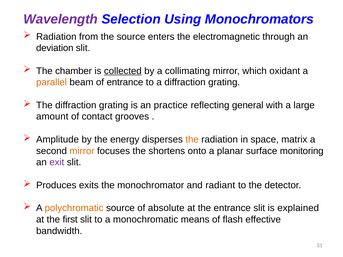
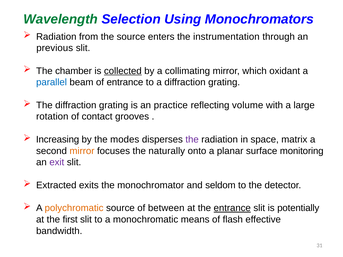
Wavelength colour: purple -> green
electromagnetic: electromagnetic -> instrumentation
deviation: deviation -> previous
parallel colour: orange -> blue
general: general -> volume
amount: amount -> rotation
Amplitude: Amplitude -> Increasing
energy: energy -> modes
the at (192, 140) colour: orange -> purple
shortens: shortens -> naturally
Produces: Produces -> Extracted
radiant: radiant -> seldom
absolute: absolute -> between
entrance at (232, 208) underline: none -> present
explained: explained -> potentially
